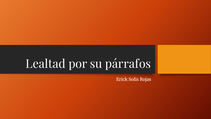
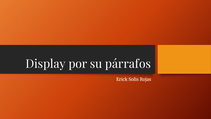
Lealtad: Lealtad -> Display
